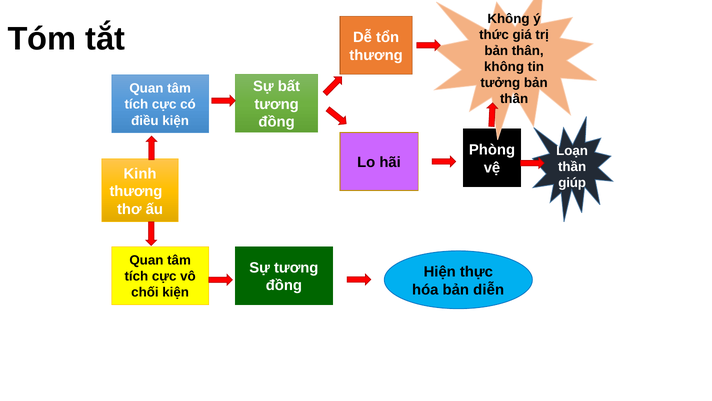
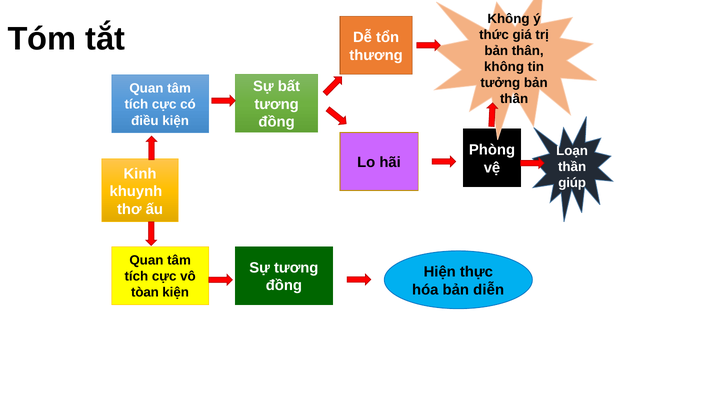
thương at (136, 191): thương -> khuynh
chối: chối -> tòan
